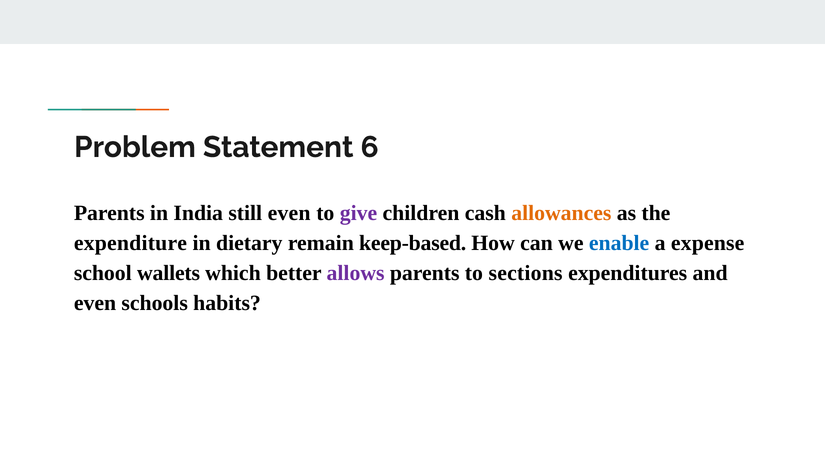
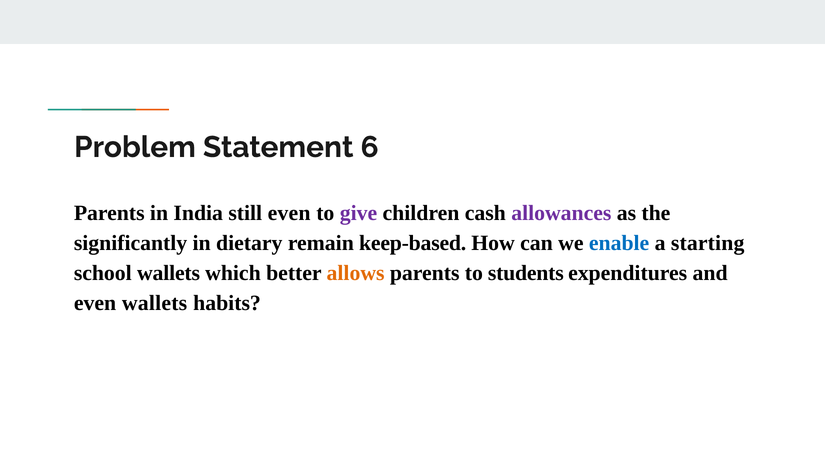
allowances colour: orange -> purple
expenditure: expenditure -> significantly
expense: expense -> starting
allows colour: purple -> orange
sections: sections -> students
even schools: schools -> wallets
